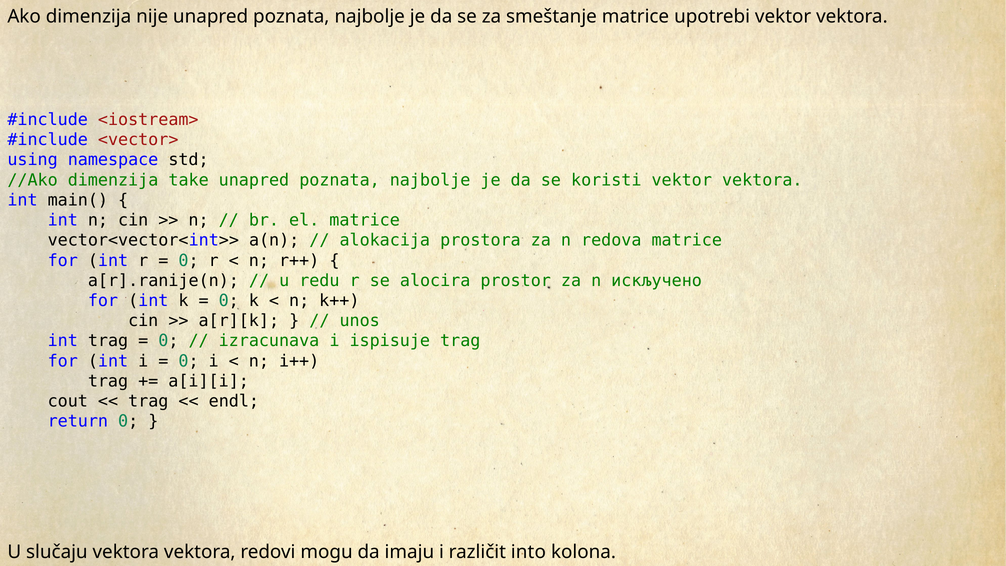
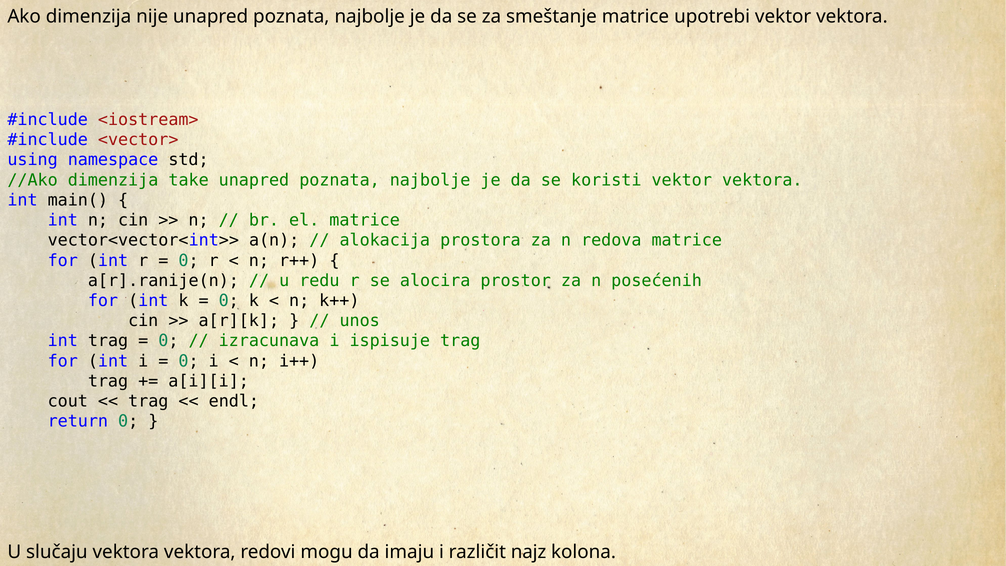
искључено: искључено -> posećenih
into: into -> najz
